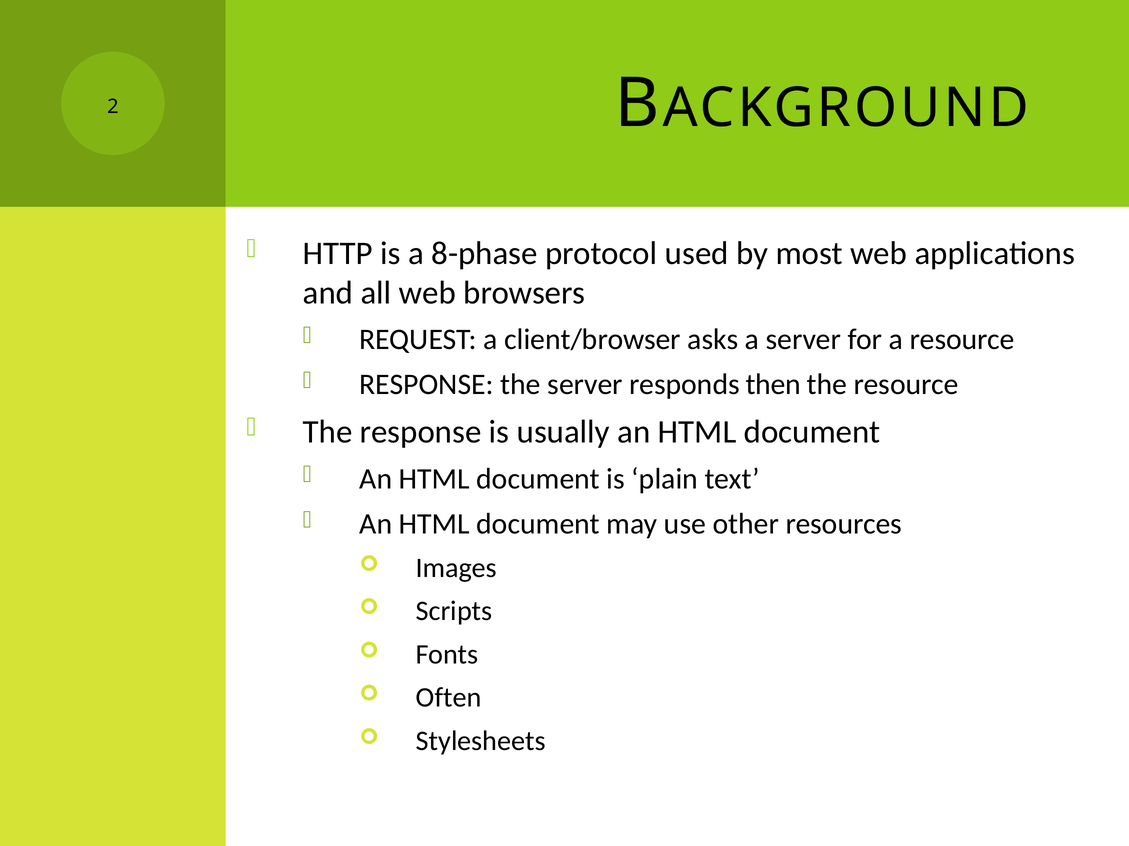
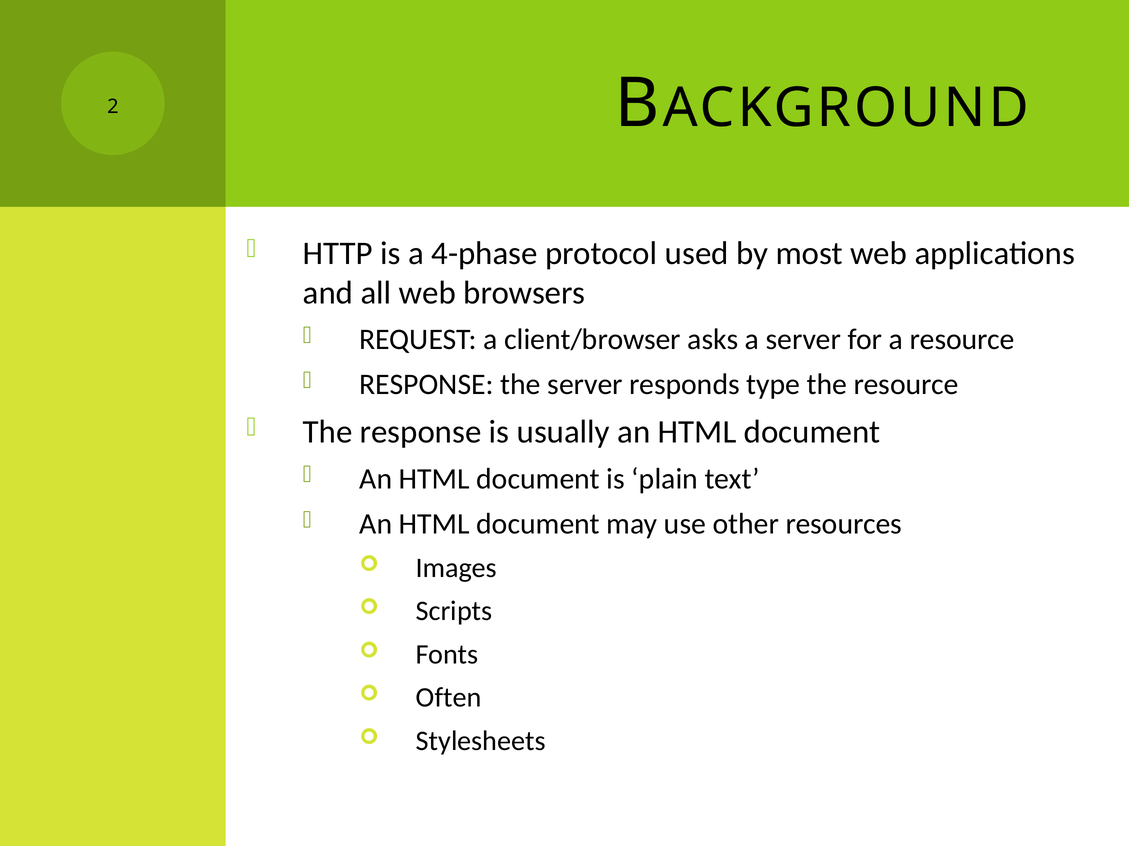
8-phase: 8-phase -> 4-phase
then: then -> type
